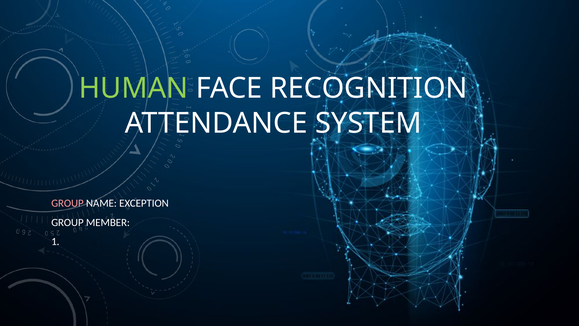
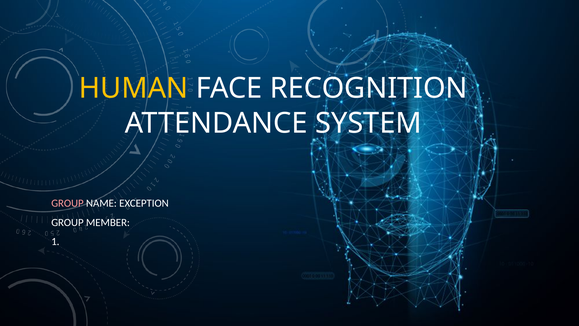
HUMAN colour: light green -> yellow
